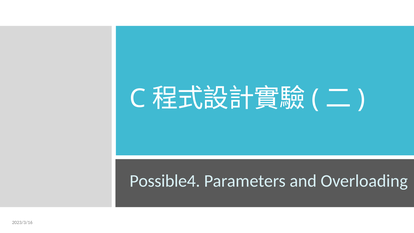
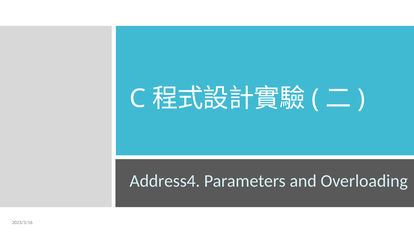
Possible4: Possible4 -> Address4
